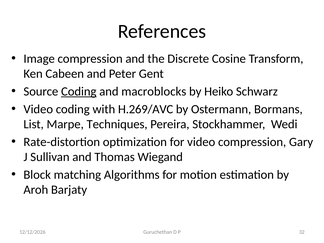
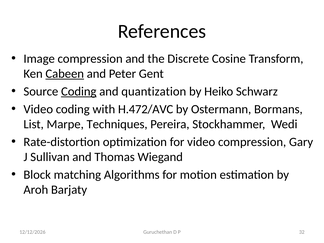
Cabeen underline: none -> present
macroblocks: macroblocks -> quantization
H.269/AVC: H.269/AVC -> H.472/AVC
